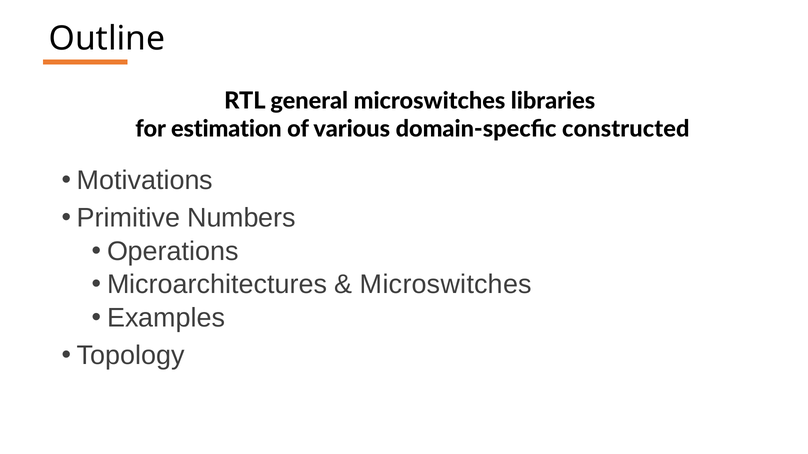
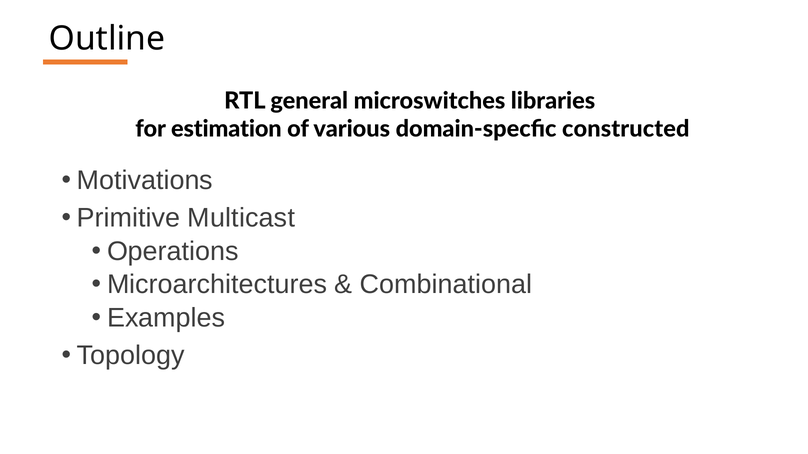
Numbers: Numbers -> Multicast
Microswitches at (446, 285): Microswitches -> Combinational
